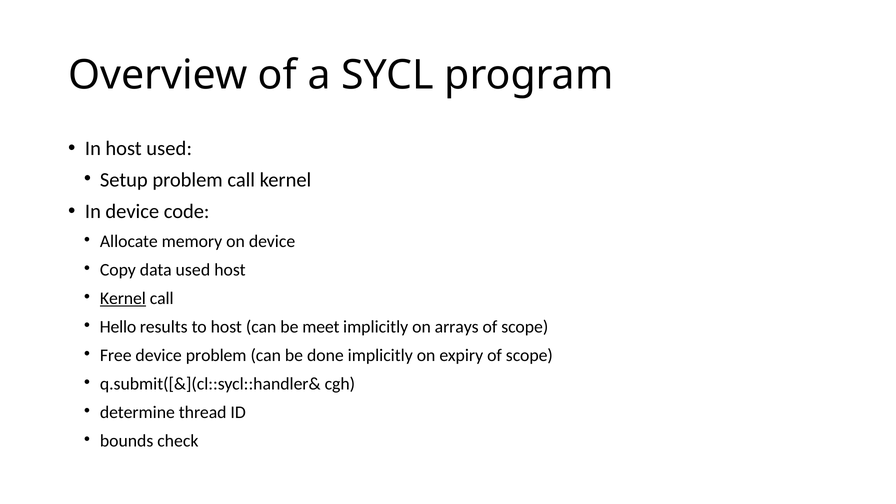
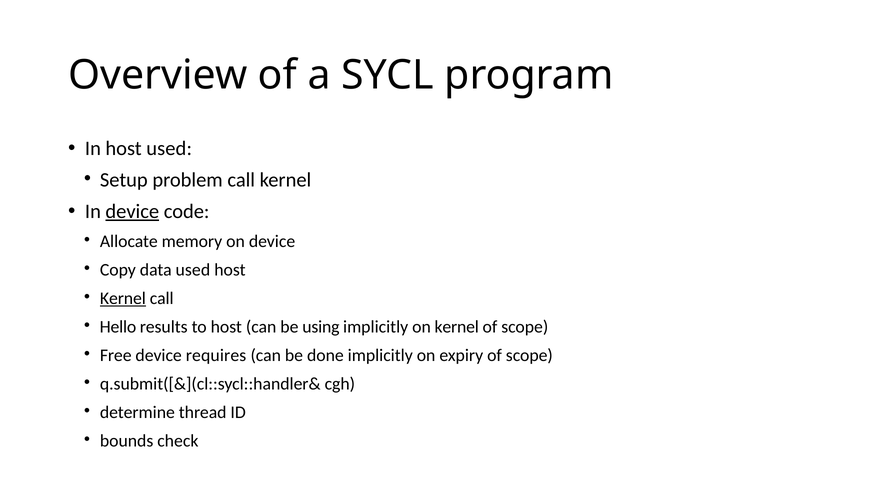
device at (132, 211) underline: none -> present
meet: meet -> using
on arrays: arrays -> kernel
device problem: problem -> requires
